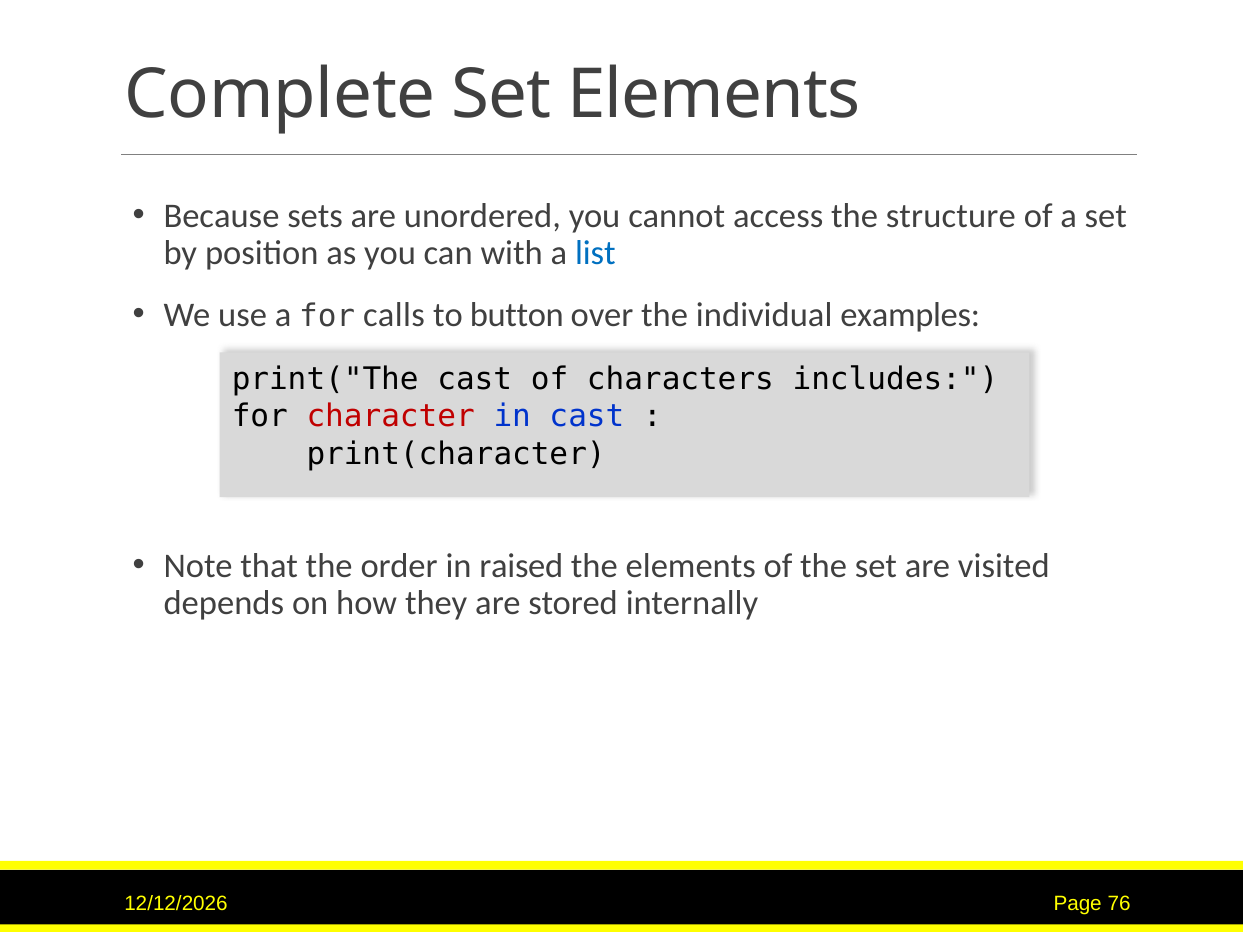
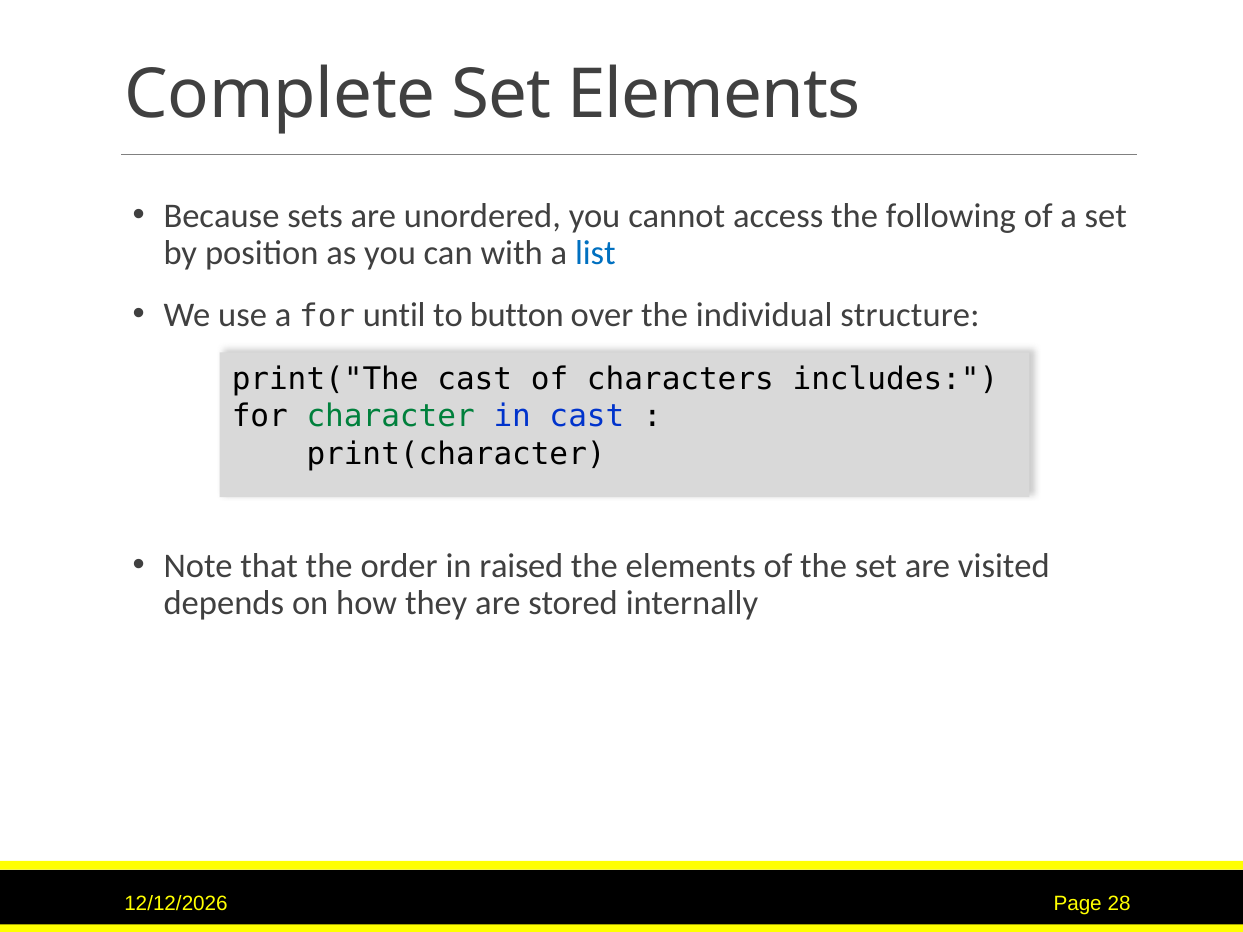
structure: structure -> following
calls: calls -> until
examples: examples -> structure
character colour: red -> green
76: 76 -> 28
